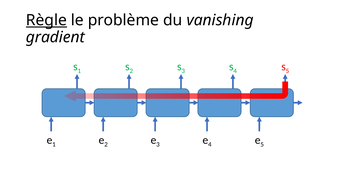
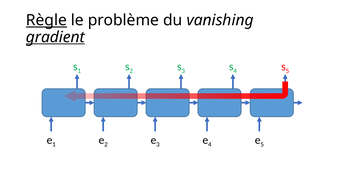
gradient underline: none -> present
